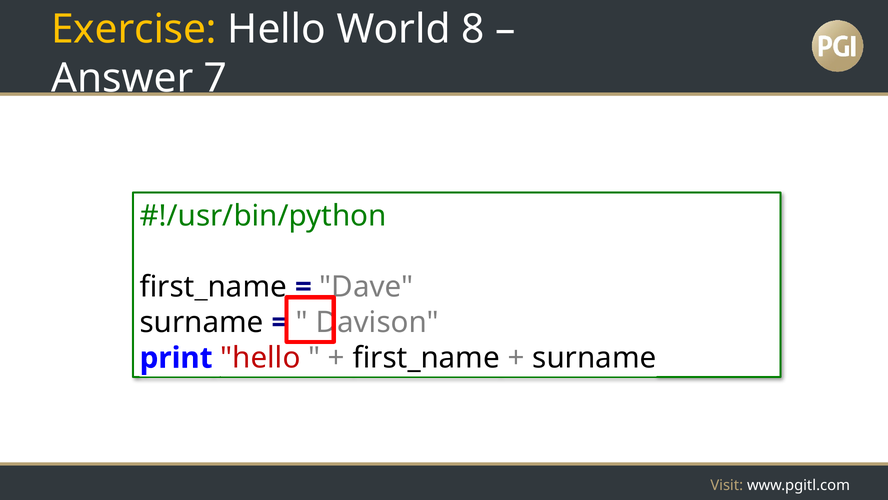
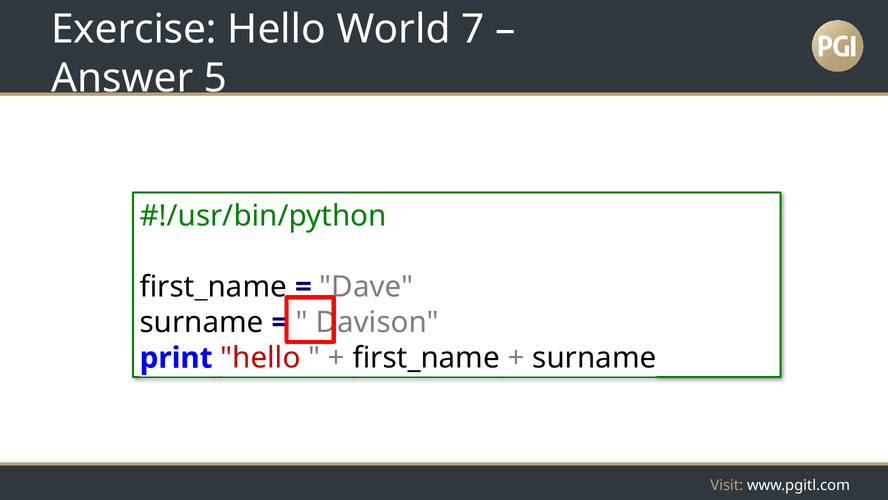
Exercise colour: yellow -> white
8: 8 -> 7
7: 7 -> 5
